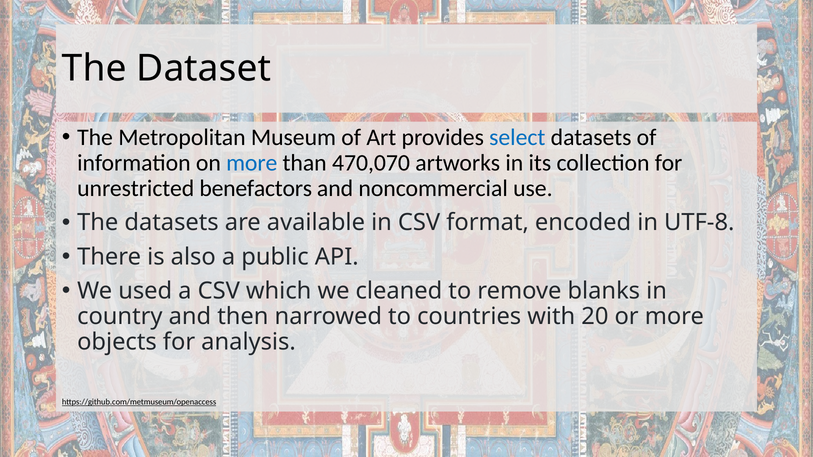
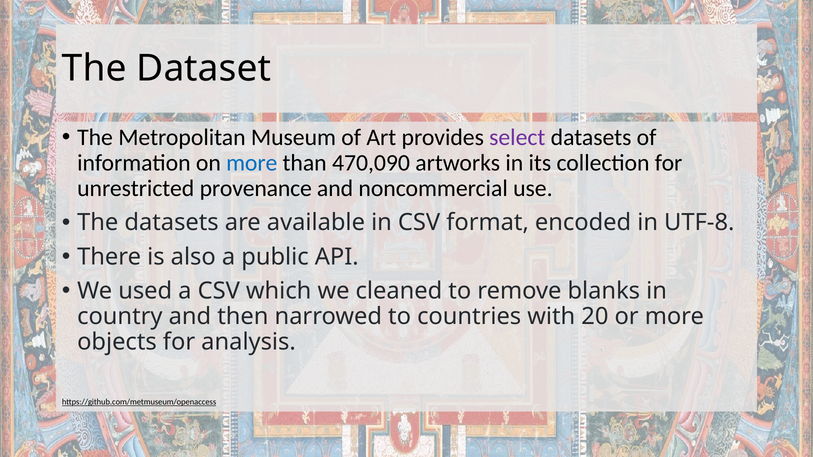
select colour: blue -> purple
470,070: 470,070 -> 470,090
benefactors: benefactors -> provenance
